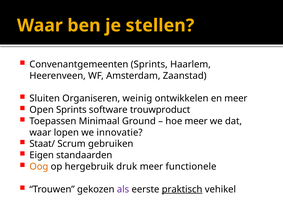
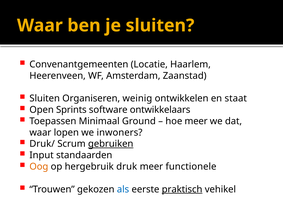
je stellen: stellen -> sluiten
Convenantgemeenten Sprints: Sprints -> Locatie
en meer: meer -> staat
trouwproduct: trouwproduct -> ontwikkelaars
innovatie: innovatie -> inwoners
Staat/: Staat/ -> Druk/
gebruiken underline: none -> present
Eigen: Eigen -> Input
als colour: purple -> blue
